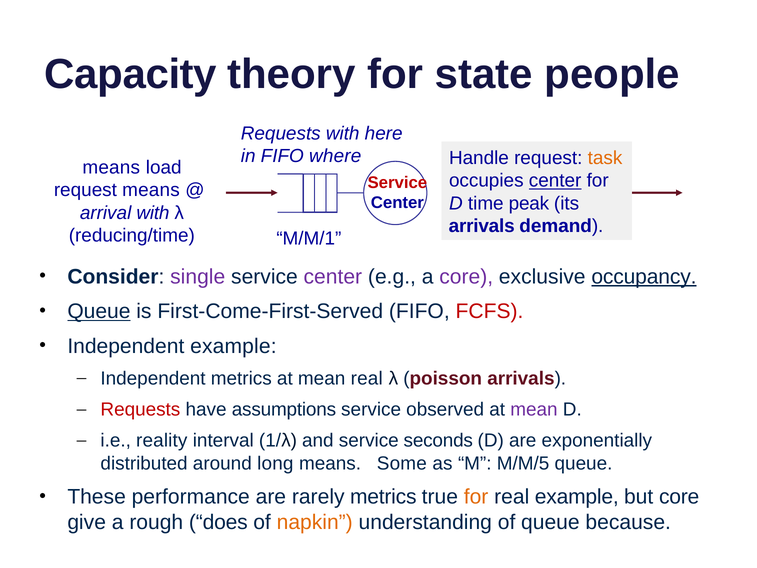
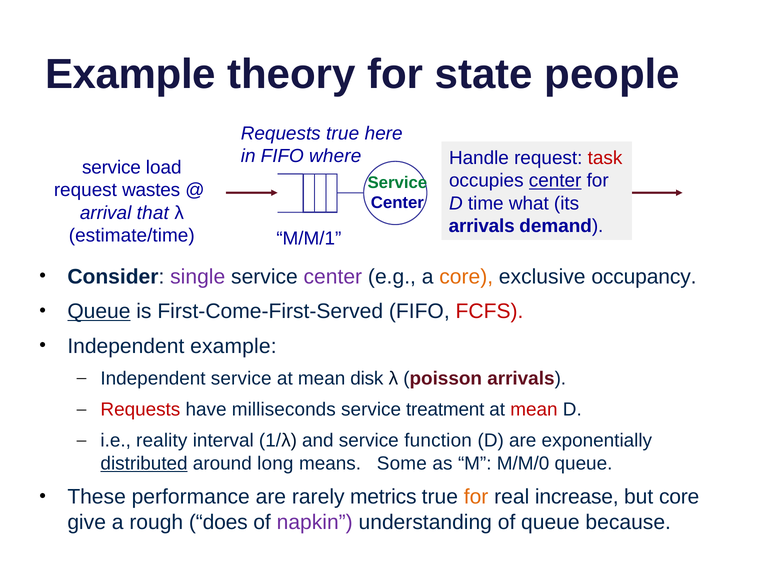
Capacity at (131, 74): Capacity -> Example
Requests with: with -> true
task colour: orange -> red
means at (111, 167): means -> service
Service at (397, 183) colour: red -> green
request means: means -> wastes
peak: peak -> what
arrival with: with -> that
reducing/time: reducing/time -> estimate/time
core at (466, 277) colour: purple -> orange
occupancy underline: present -> none
Independent metrics: metrics -> service
mean real: real -> disk
assumptions: assumptions -> milliseconds
observed: observed -> treatment
mean at (534, 409) colour: purple -> red
seconds: seconds -> function
distributed underline: none -> present
M/M/5: M/M/5 -> M/M/0
real example: example -> increase
napkin colour: orange -> purple
